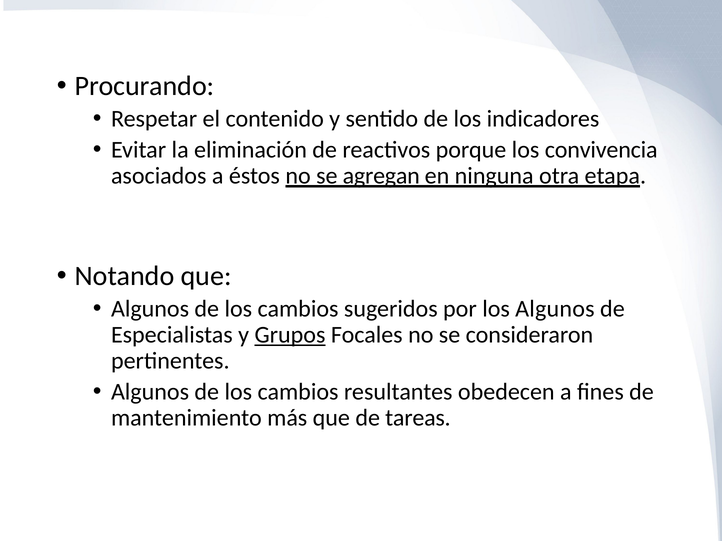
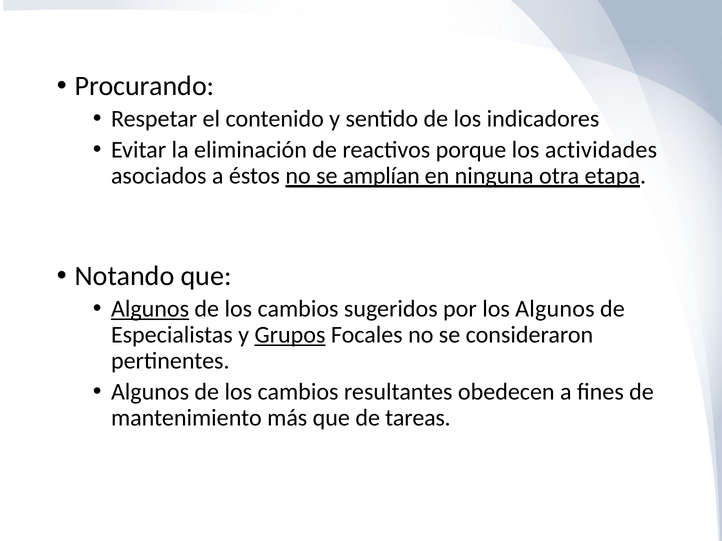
convivencia: convivencia -> actividades
agregan: agregan -> amplían
Algunos at (150, 309) underline: none -> present
